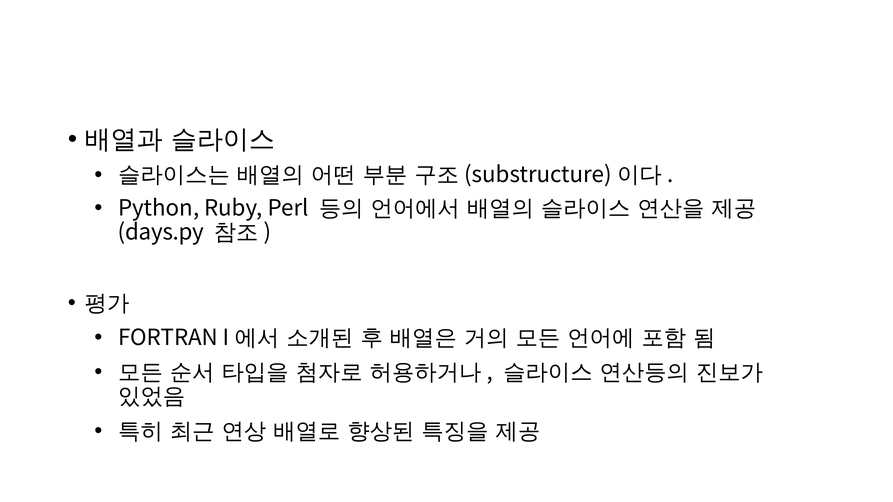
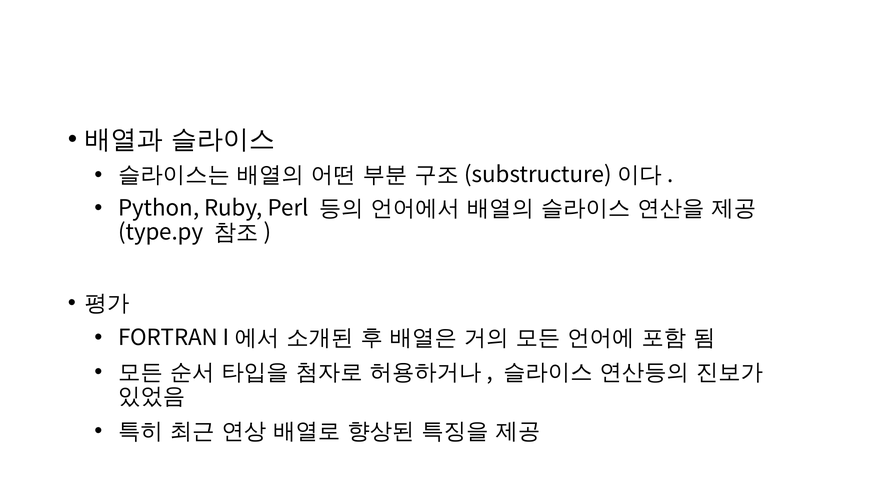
days.py: days.py -> type.py
